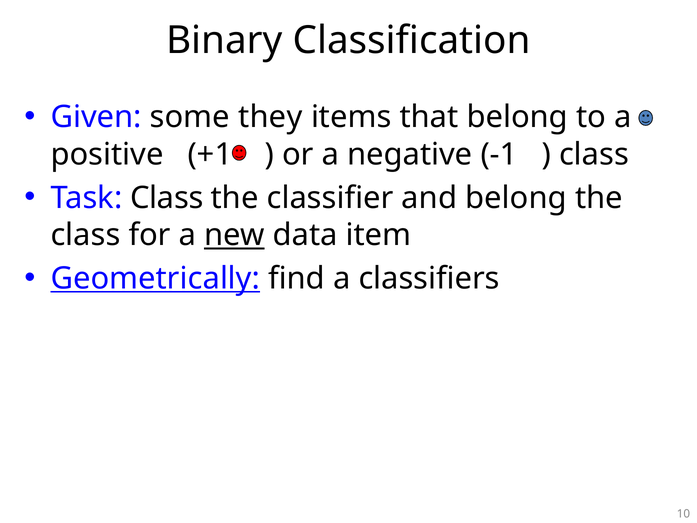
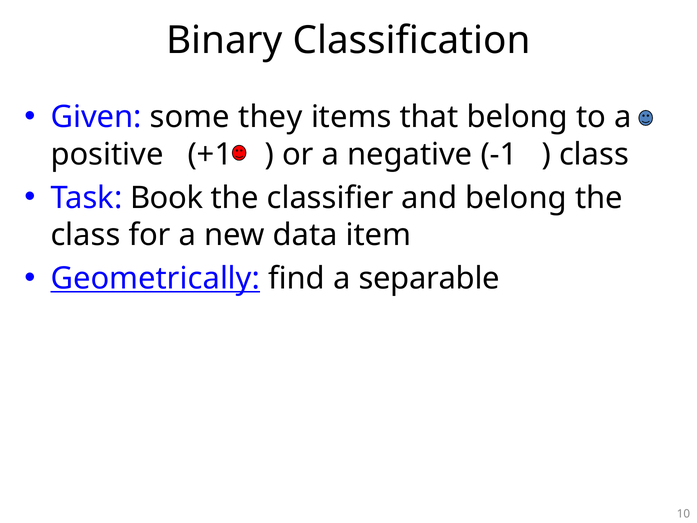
Task Class: Class -> Book
new underline: present -> none
classifiers: classifiers -> separable
